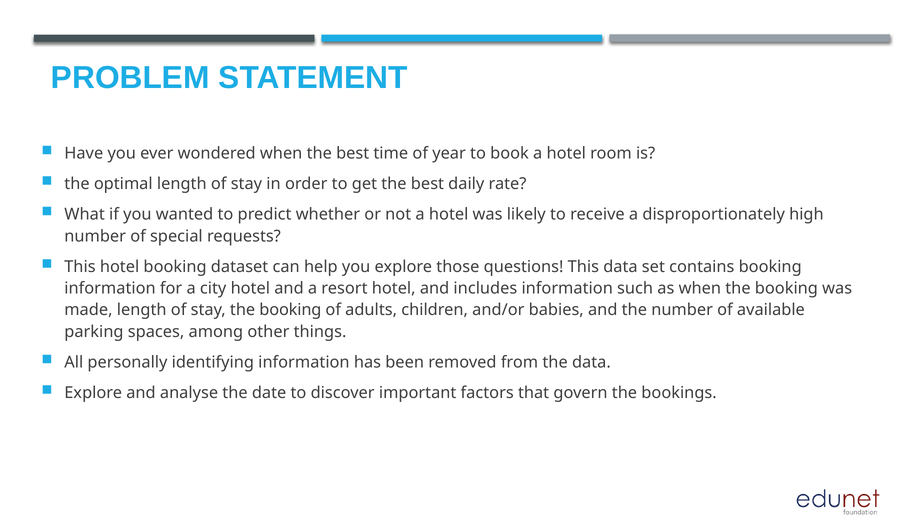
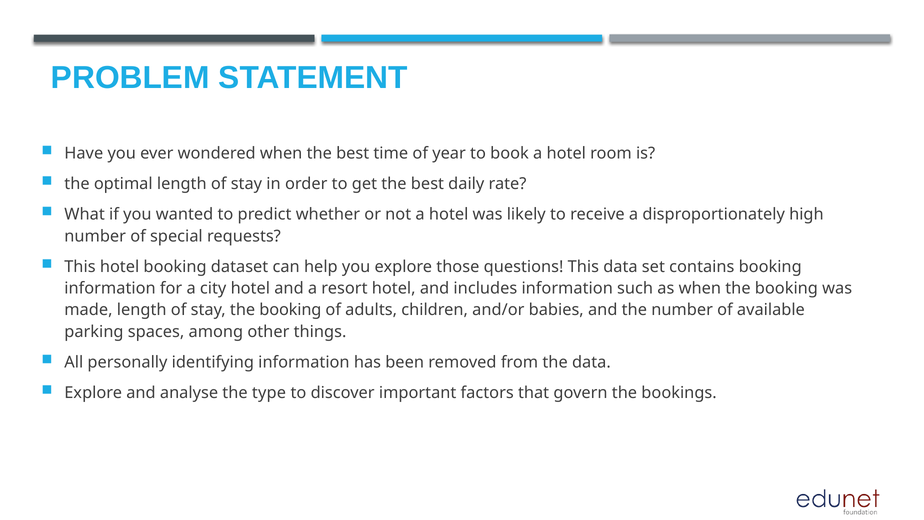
date: date -> type
